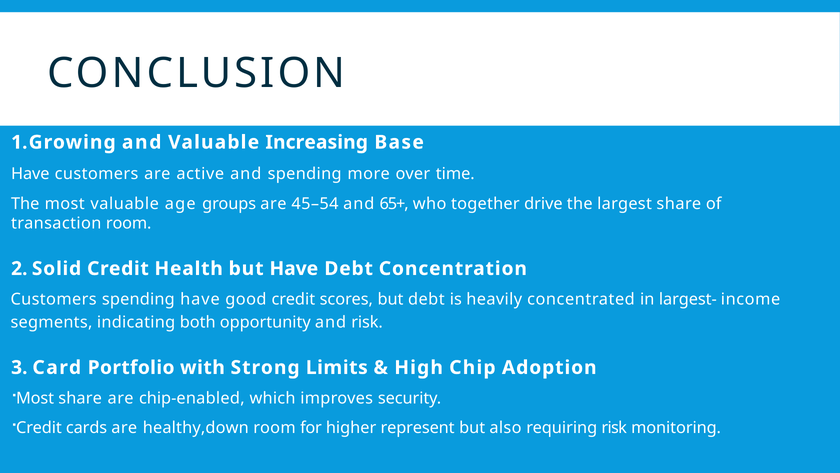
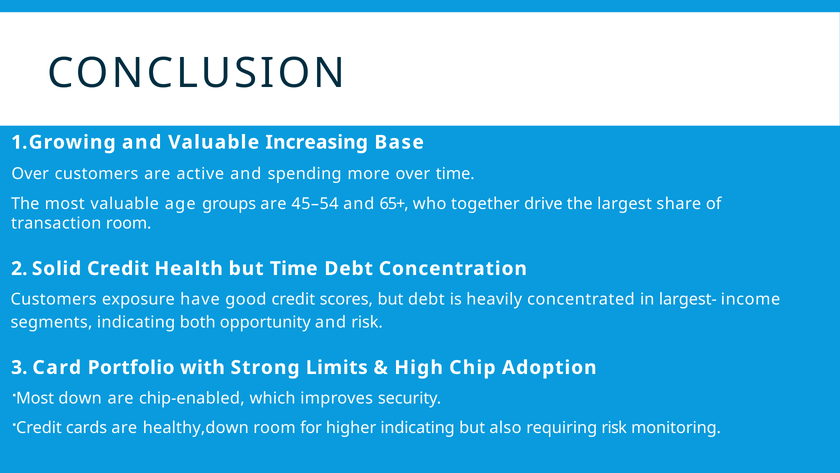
Have at (30, 174): Have -> Over
but Have: Have -> Time
Customers spending: spending -> exposure
Most share: share -> down
higher represent: represent -> indicating
